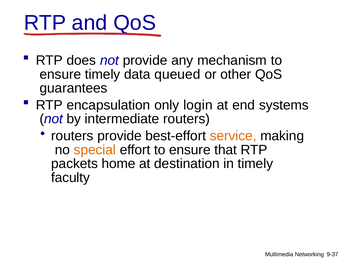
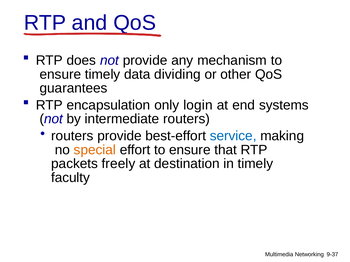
queued: queued -> dividing
service colour: orange -> blue
home: home -> freely
